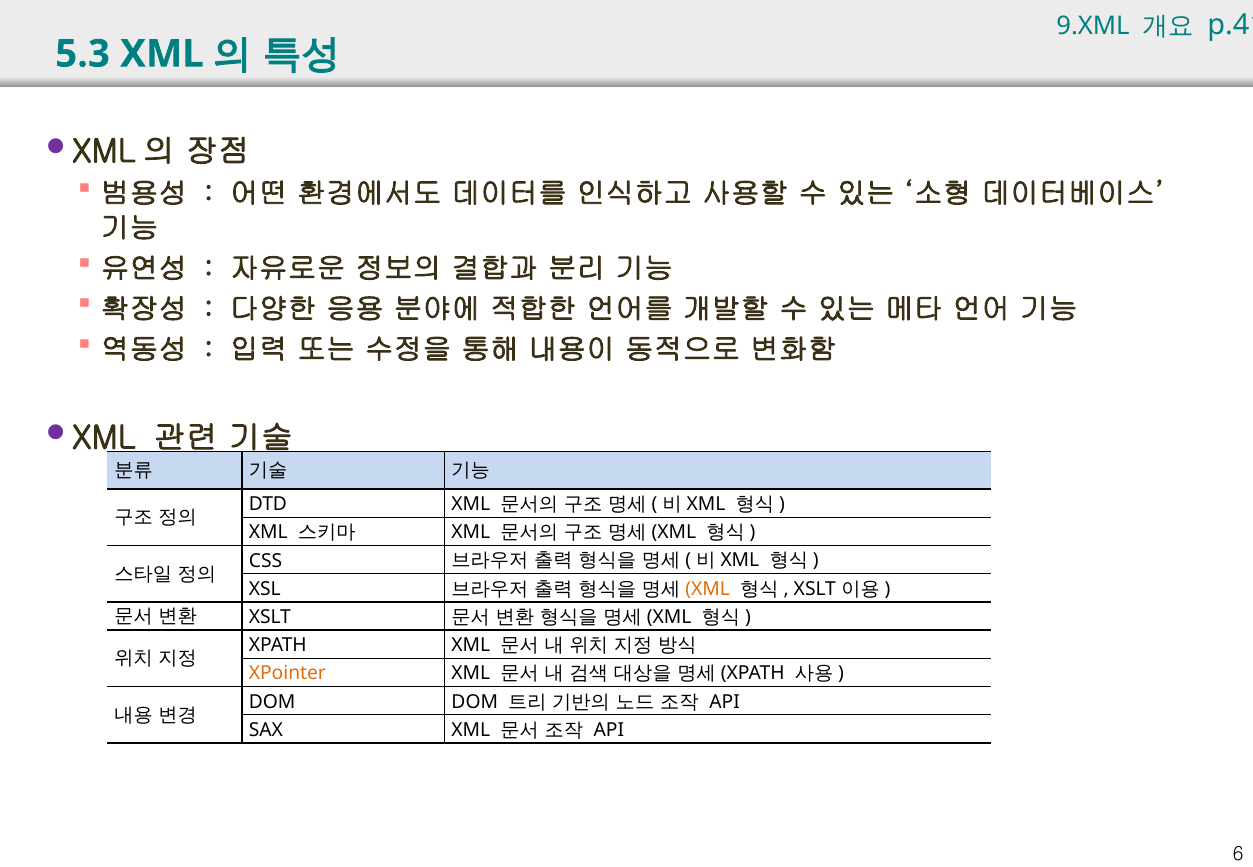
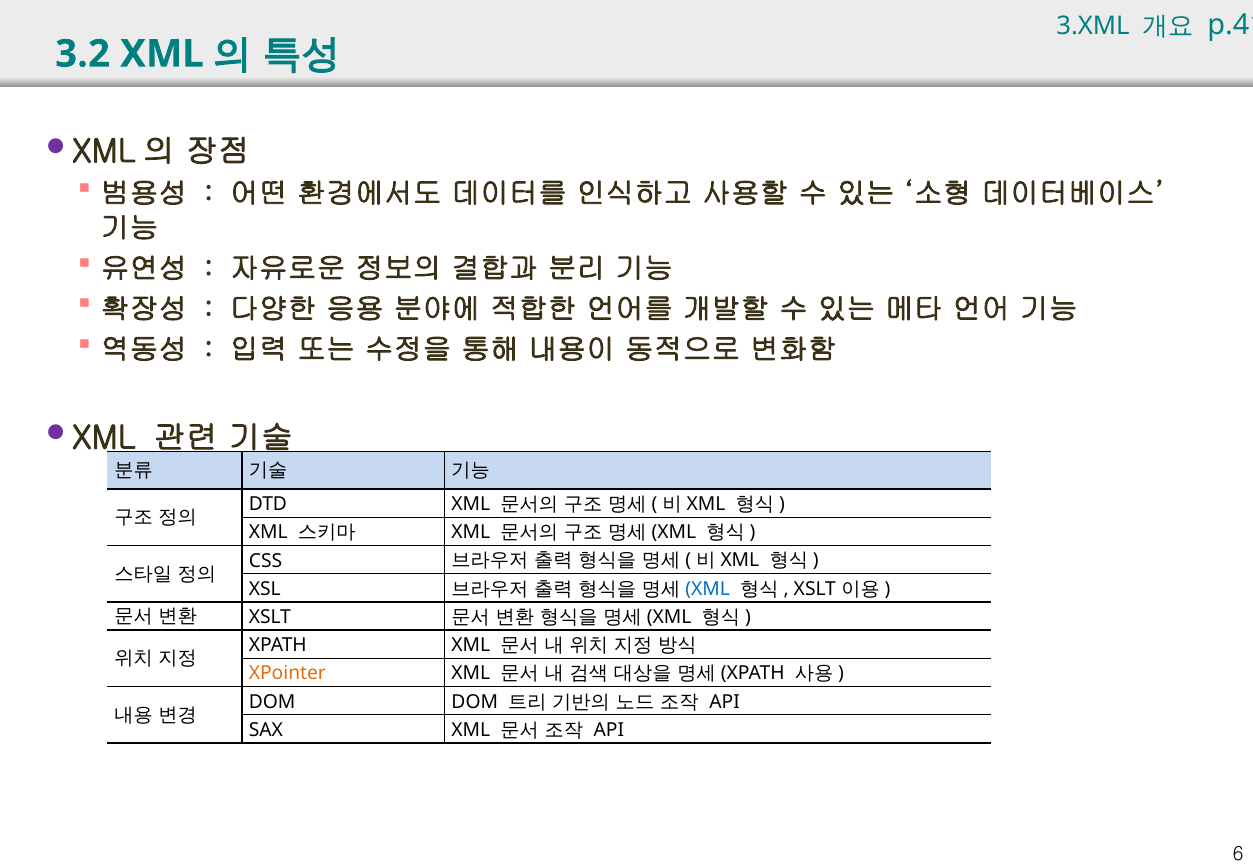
9.XML: 9.XML -> 3.XML
5.3: 5.3 -> 3.2
XML at (708, 589) colour: orange -> blue
